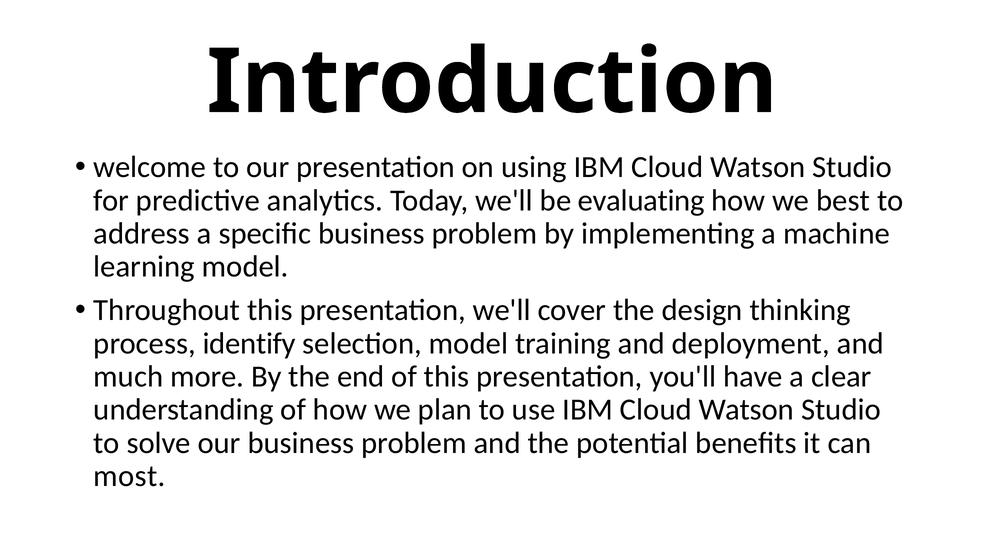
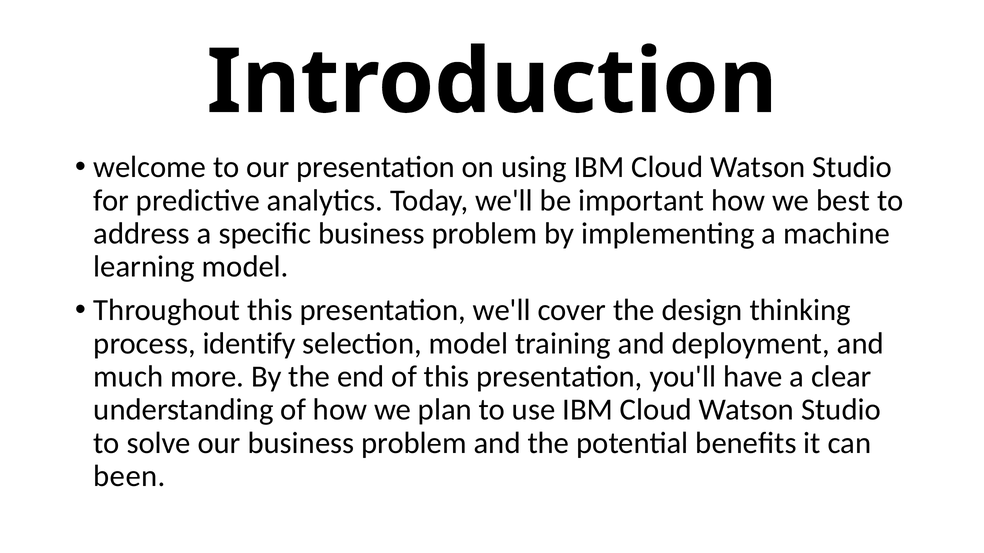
evaluating: evaluating -> important
most: most -> been
